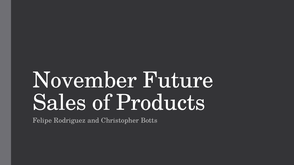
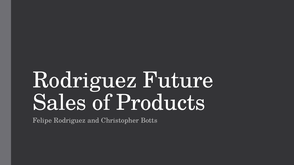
November at (85, 80): November -> Rodriguez
